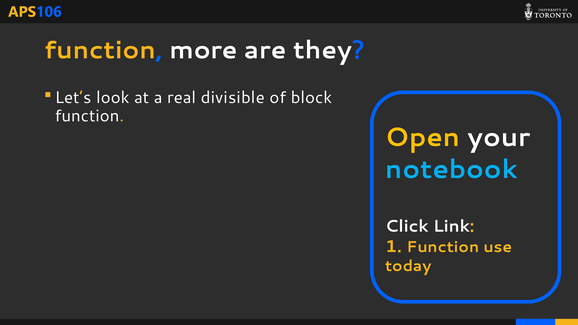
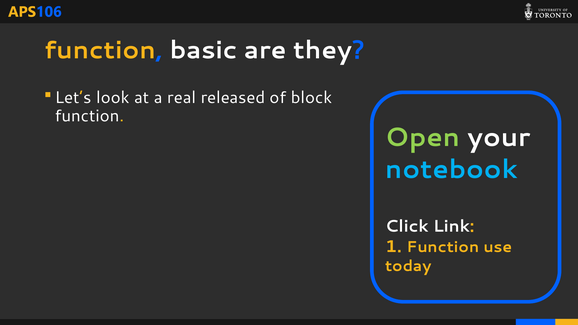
more: more -> basic
divisible: divisible -> released
Open colour: yellow -> light green
